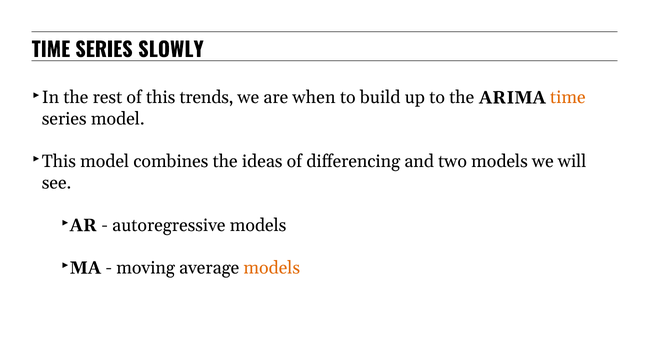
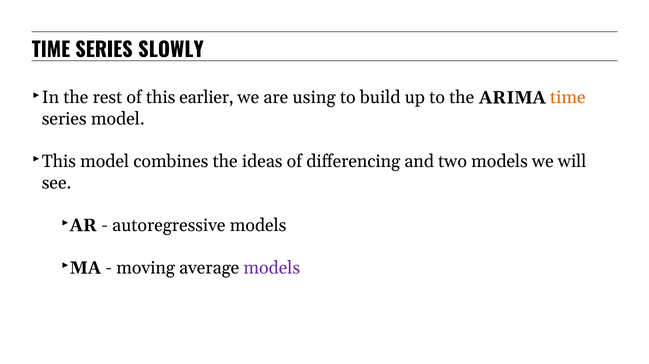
trends: trends -> earlier
when: when -> using
models at (272, 268) colour: orange -> purple
